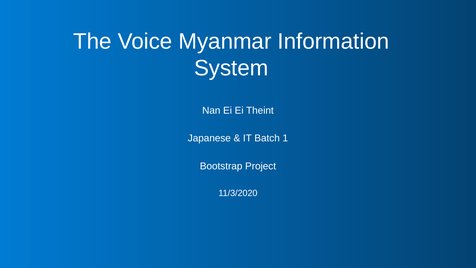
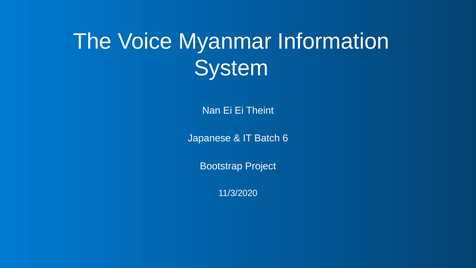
1: 1 -> 6
